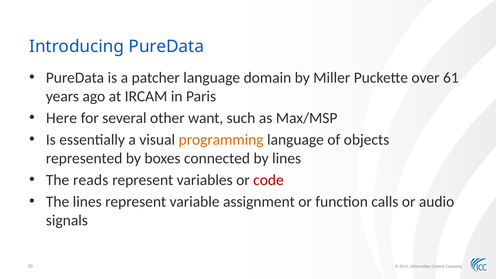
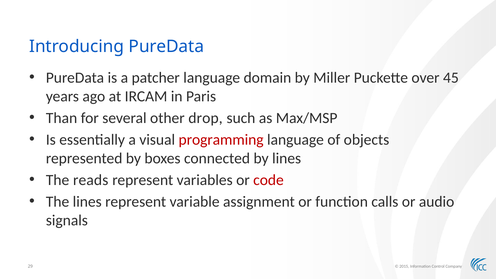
61: 61 -> 45
Here: Here -> Than
want: want -> drop
programming colour: orange -> red
